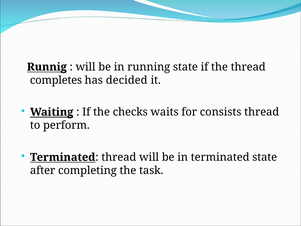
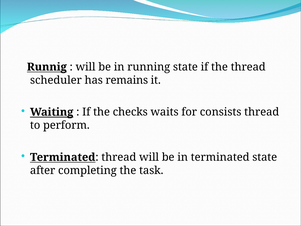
completes: completes -> scheduler
decided: decided -> remains
